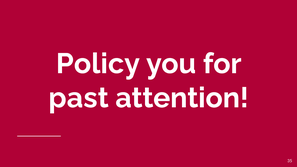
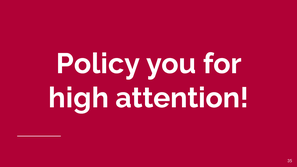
past: past -> high
